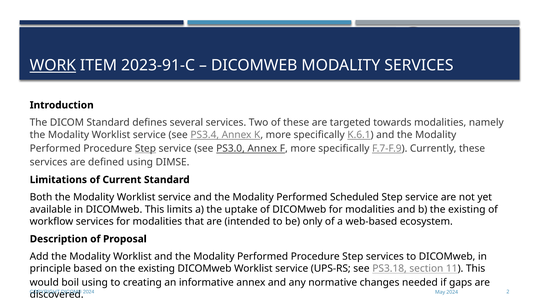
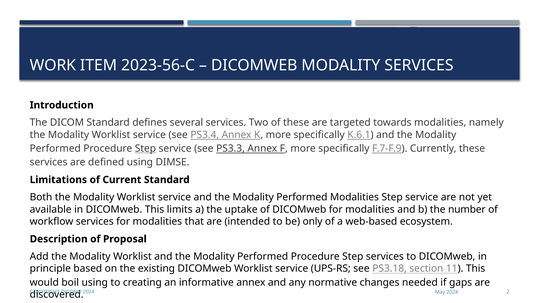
WORK underline: present -> none
2023-91-C: 2023-91-C -> 2023-56-C
PS3.0: PS3.0 -> PS3.3
Performed Scheduled: Scheduled -> Modalities
b the existing: existing -> number
